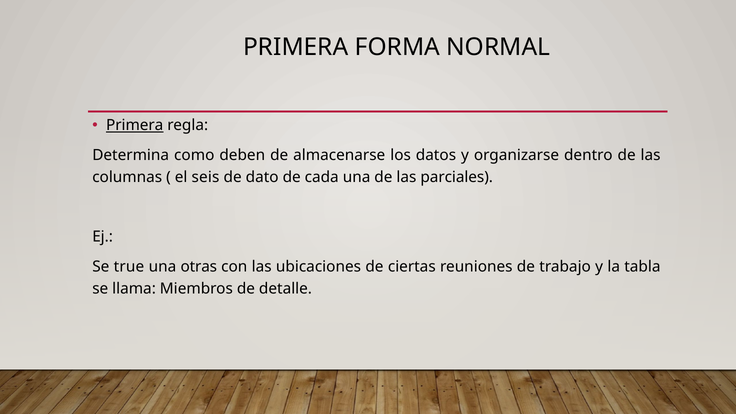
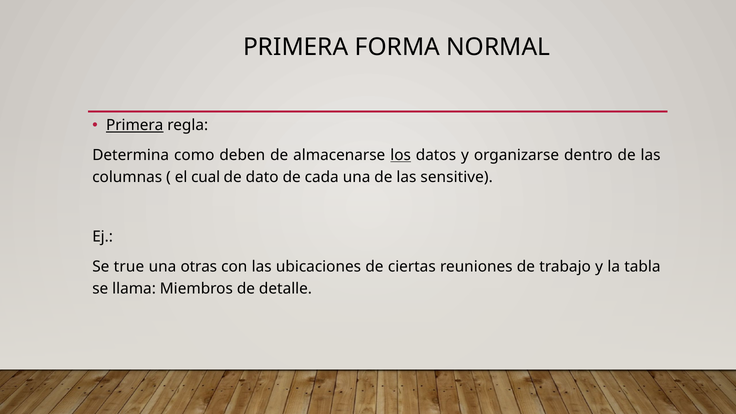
los underline: none -> present
seis: seis -> cual
parciales: parciales -> sensitive
